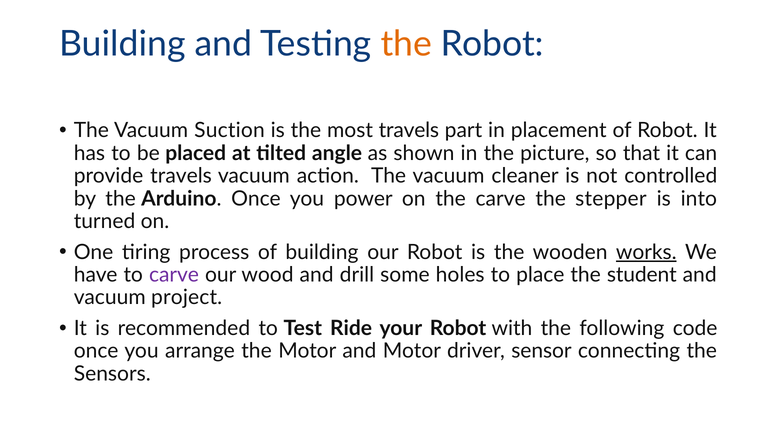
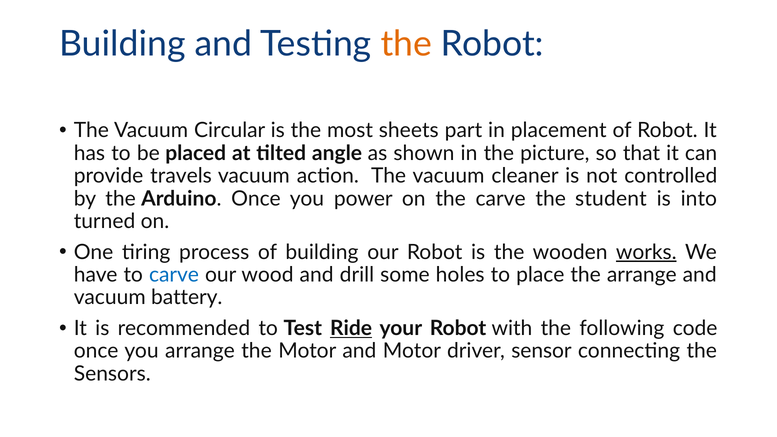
Suction: Suction -> Circular
most travels: travels -> sheets
stepper: stepper -> student
carve at (174, 275) colour: purple -> blue
the student: student -> arrange
project: project -> battery
Ride underline: none -> present
